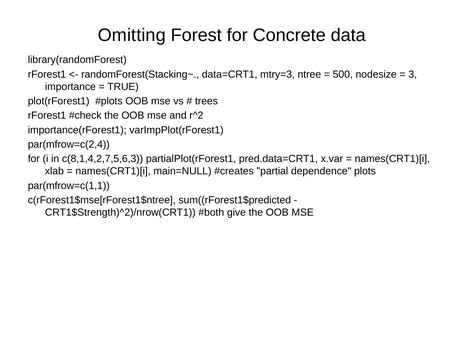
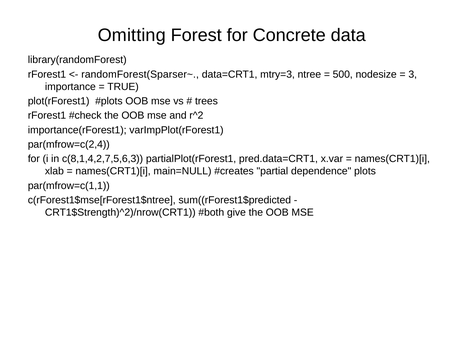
randomForest(Stacking~: randomForest(Stacking~ -> randomForest(Sparser~
